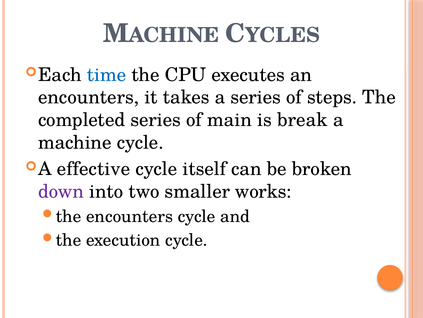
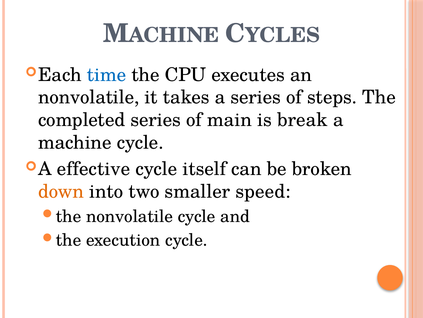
encounters at (89, 97): encounters -> nonvolatile
down colour: purple -> orange
works: works -> speed
the encounters: encounters -> nonvolatile
